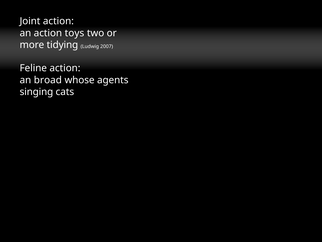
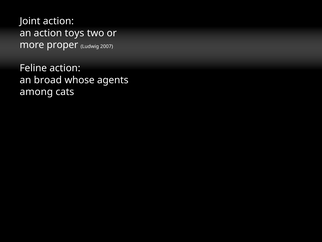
tidying: tidying -> proper
singing: singing -> among
